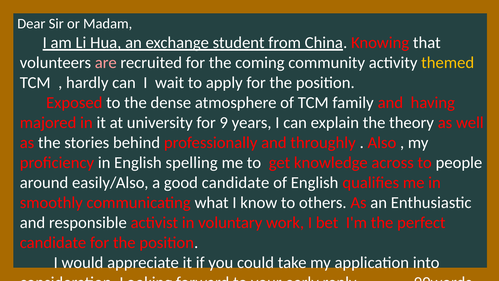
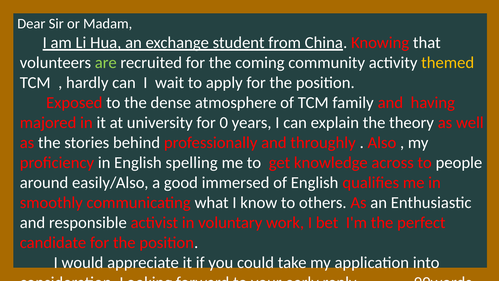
are colour: pink -> light green
9: 9 -> 0
good candidate: candidate -> immersed
